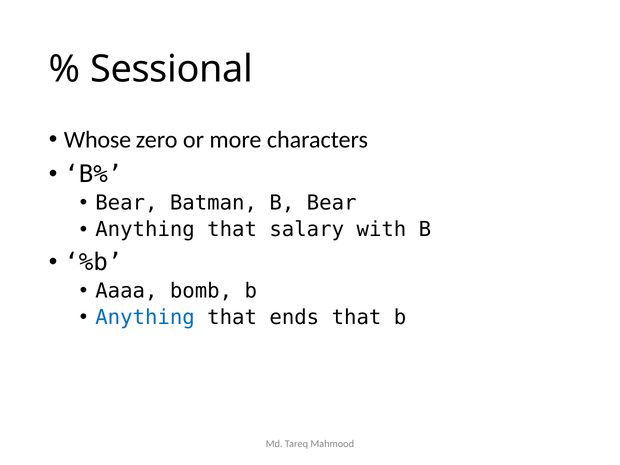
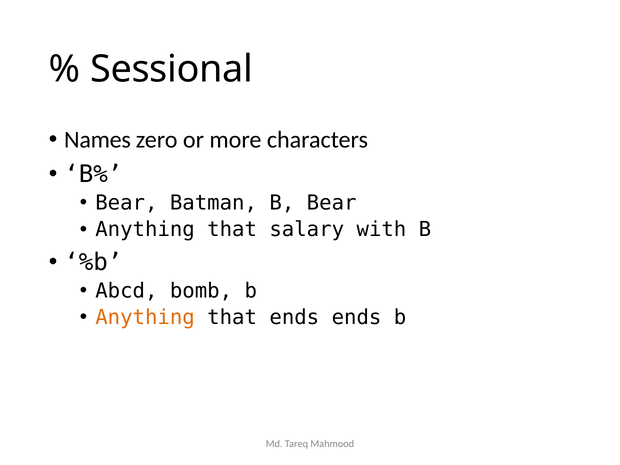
Whose: Whose -> Names
Aaaa: Aaaa -> Abcd
Anything at (145, 317) colour: blue -> orange
ends that: that -> ends
